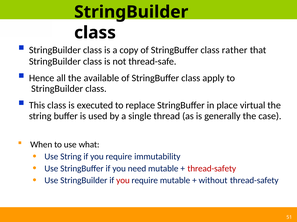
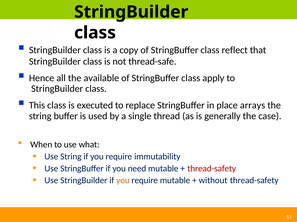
rather: rather -> reflect
virtual: virtual -> arrays
you at (123, 181) colour: red -> orange
